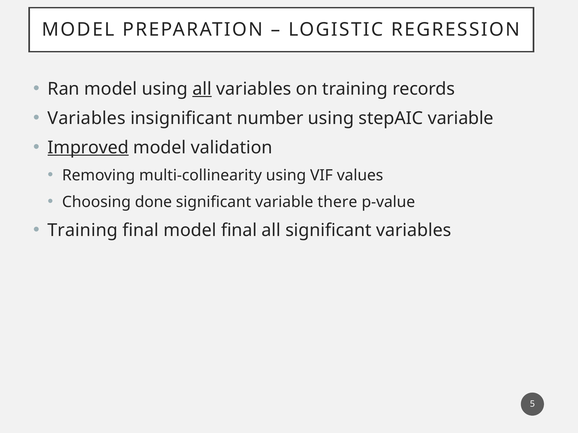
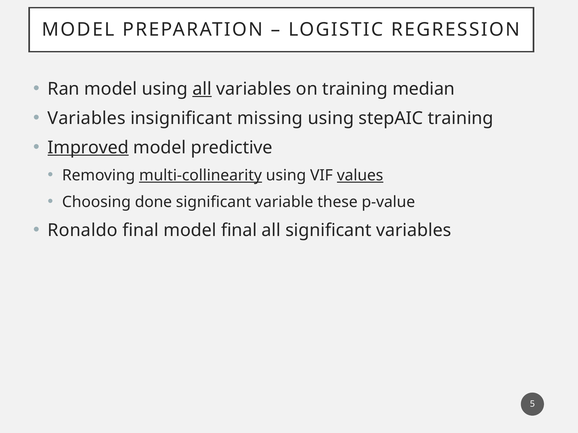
records: records -> median
number: number -> missing
stepAIC variable: variable -> training
validation: validation -> predictive
multi-collinearity underline: none -> present
values underline: none -> present
there: there -> these
Training at (83, 230): Training -> Ronaldo
